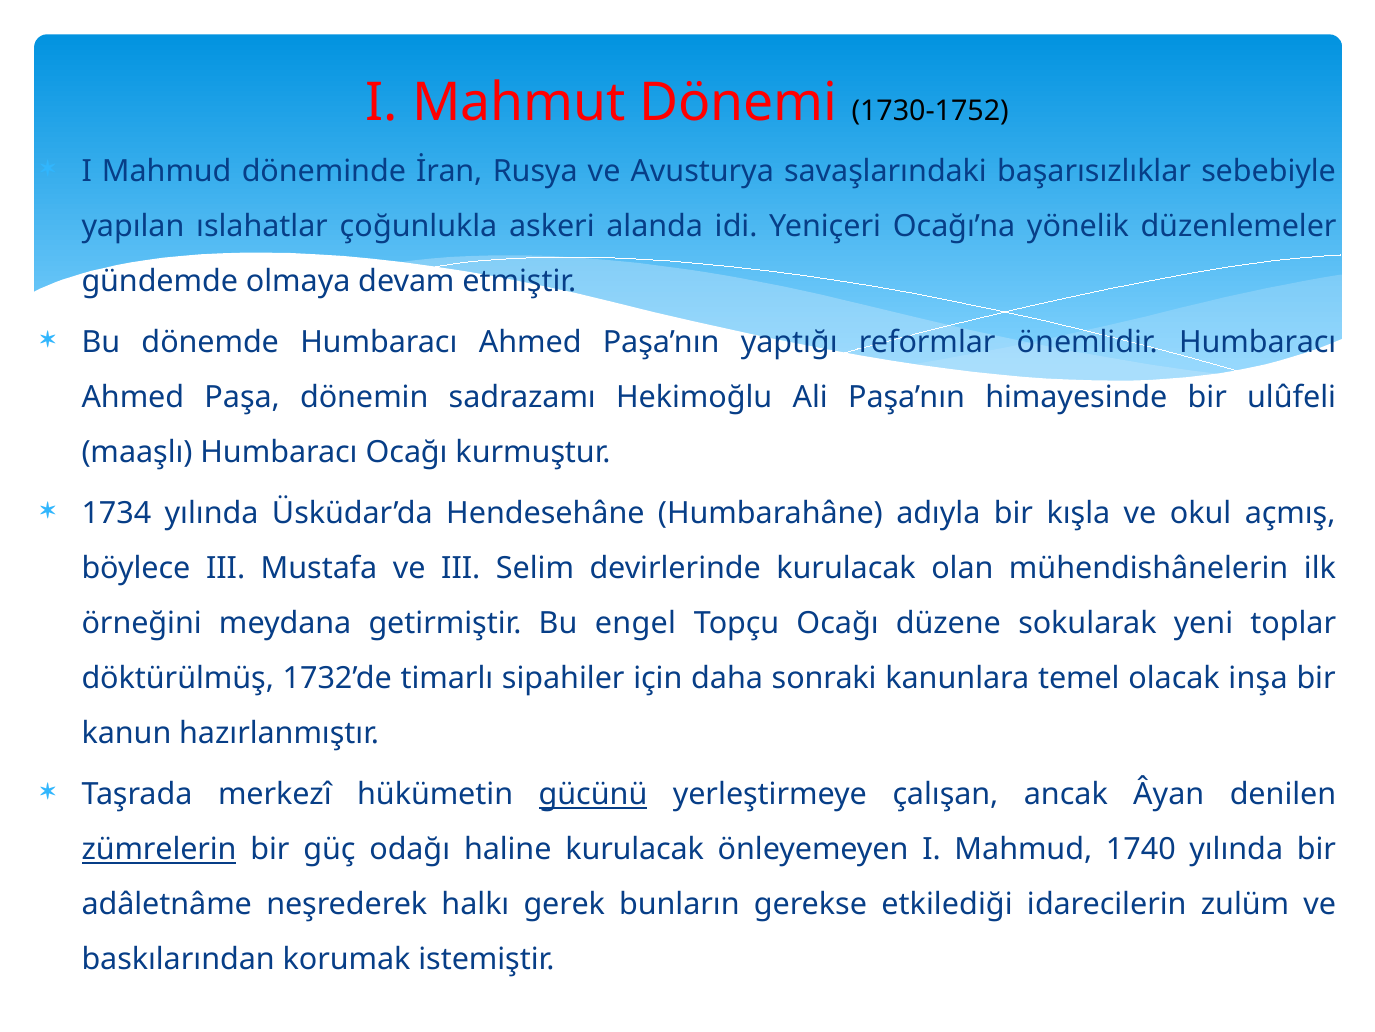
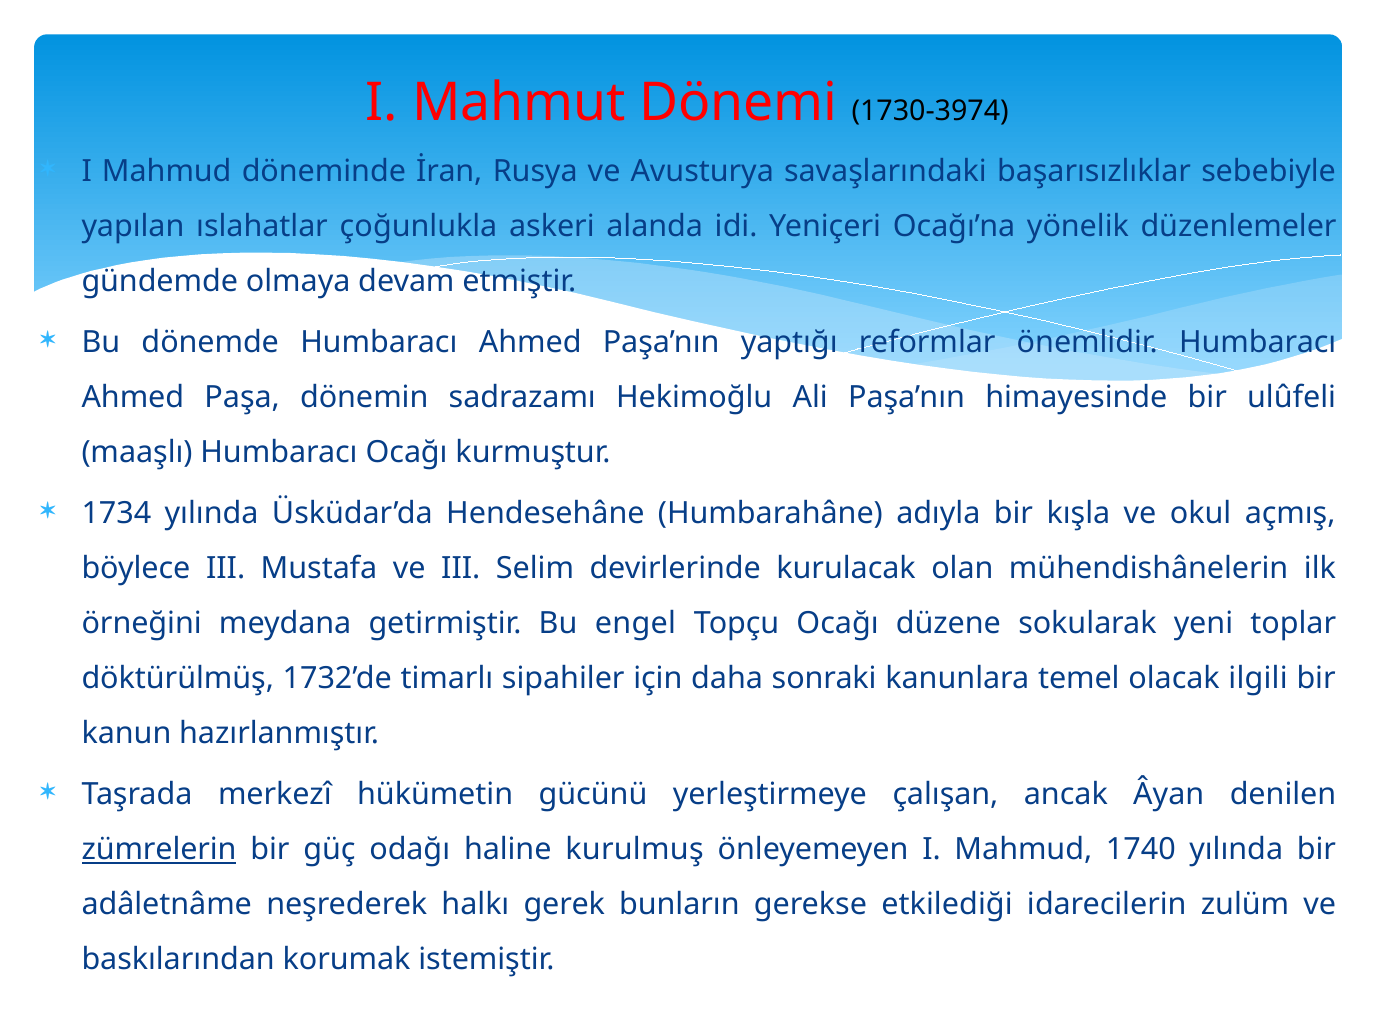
1730-1752: 1730-1752 -> 1730-3974
inşa: inşa -> ilgili
gücünü underline: present -> none
haline kurulacak: kurulacak -> kurulmuş
